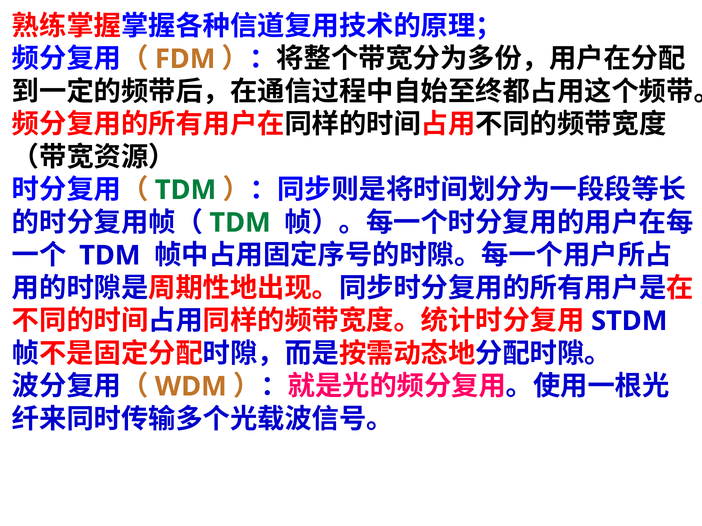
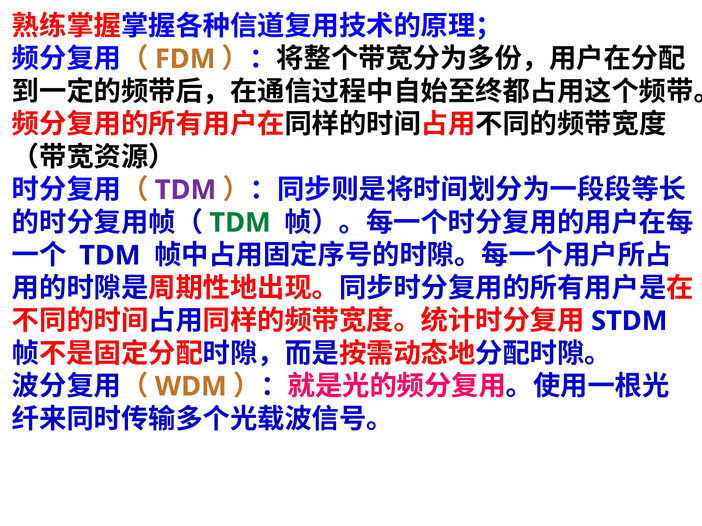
TDM at (186, 190) colour: green -> purple
